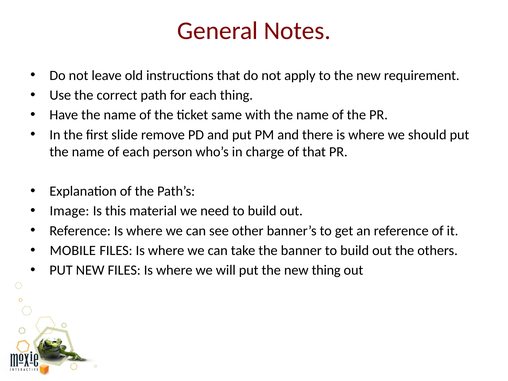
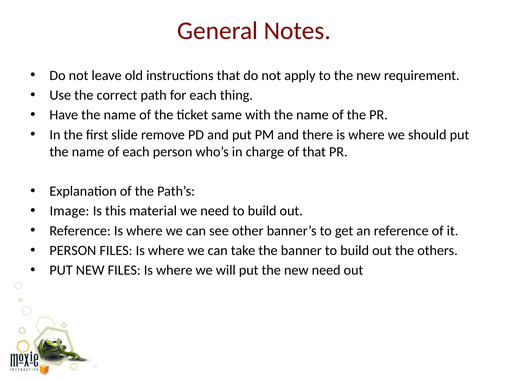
MOBILE at (73, 250): MOBILE -> PERSON
new thing: thing -> need
